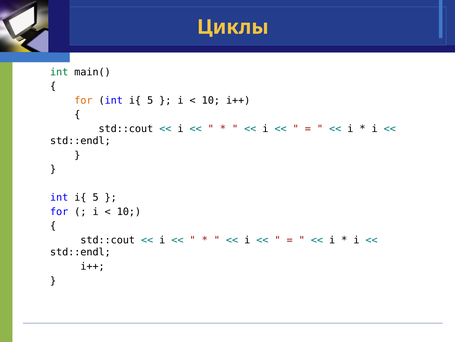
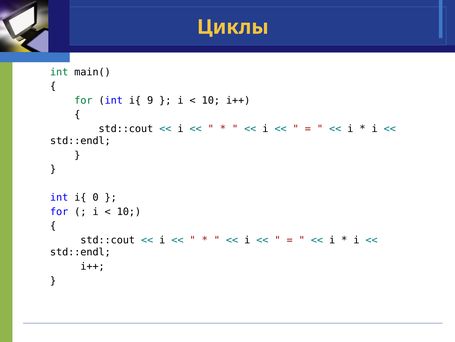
for at (83, 100) colour: orange -> green
5 at (150, 100): 5 -> 9
5 at (96, 197): 5 -> 0
